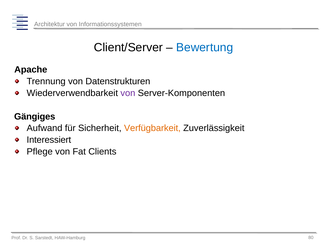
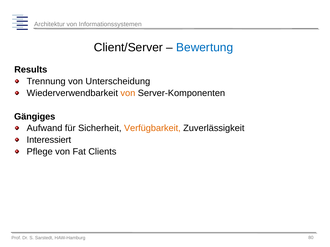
Apache: Apache -> Results
Datenstrukturen: Datenstrukturen -> Unterscheidung
von at (128, 93) colour: purple -> orange
